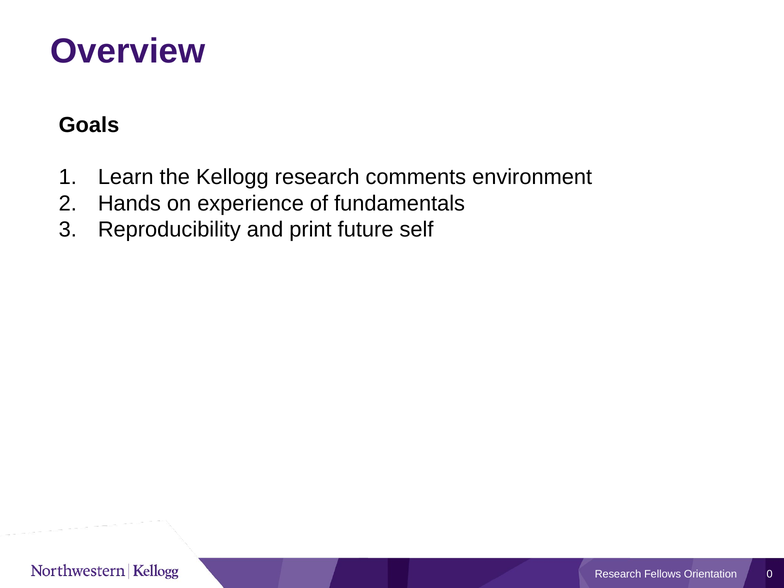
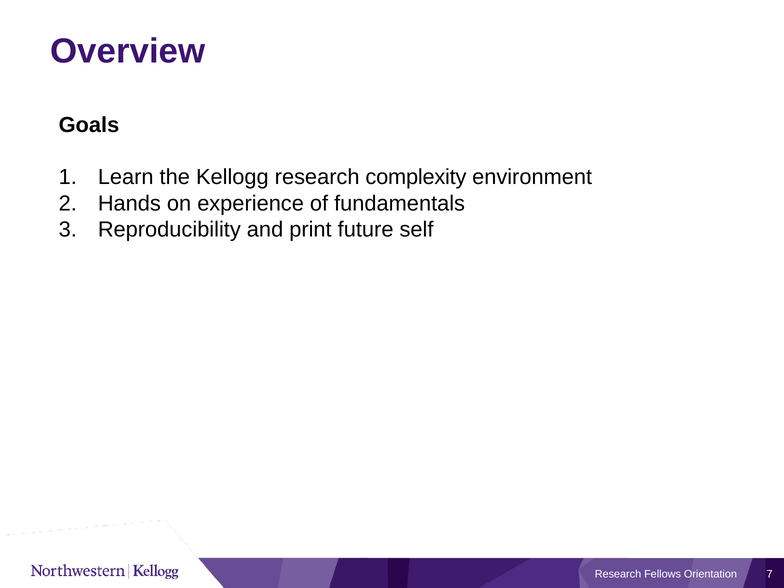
comments: comments -> complexity
0: 0 -> 7
